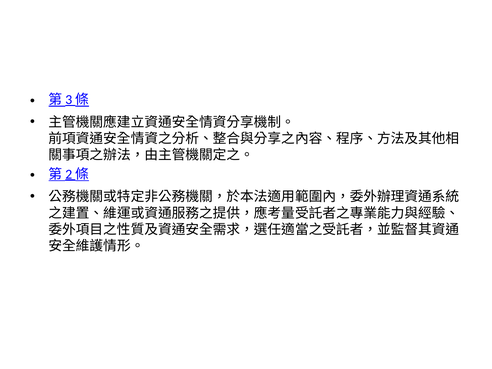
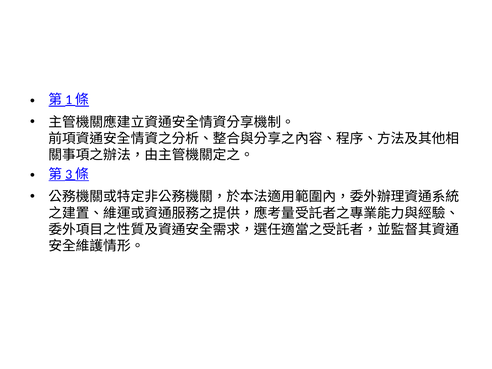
3: 3 -> 1
2: 2 -> 3
